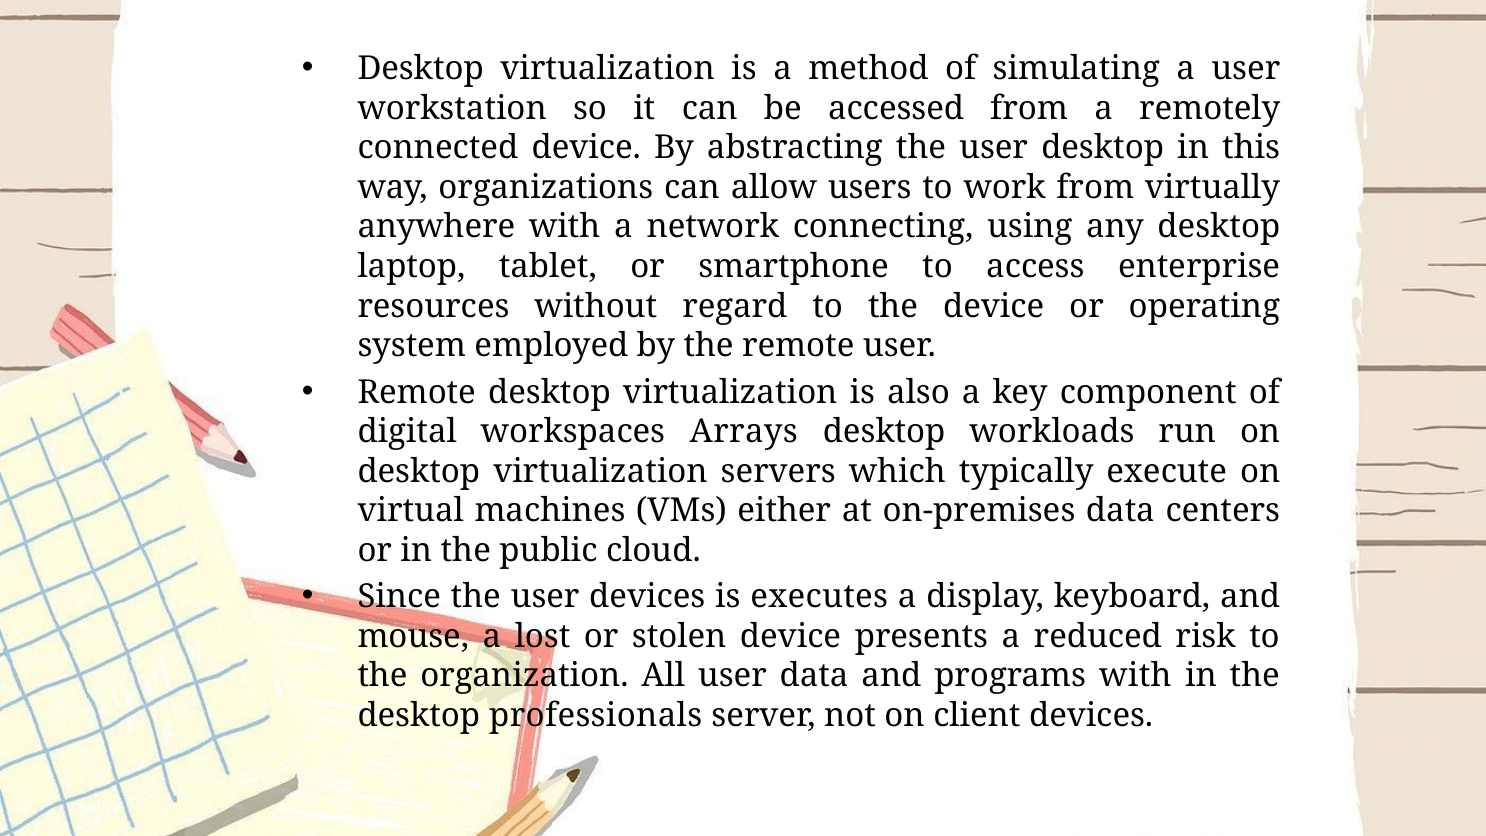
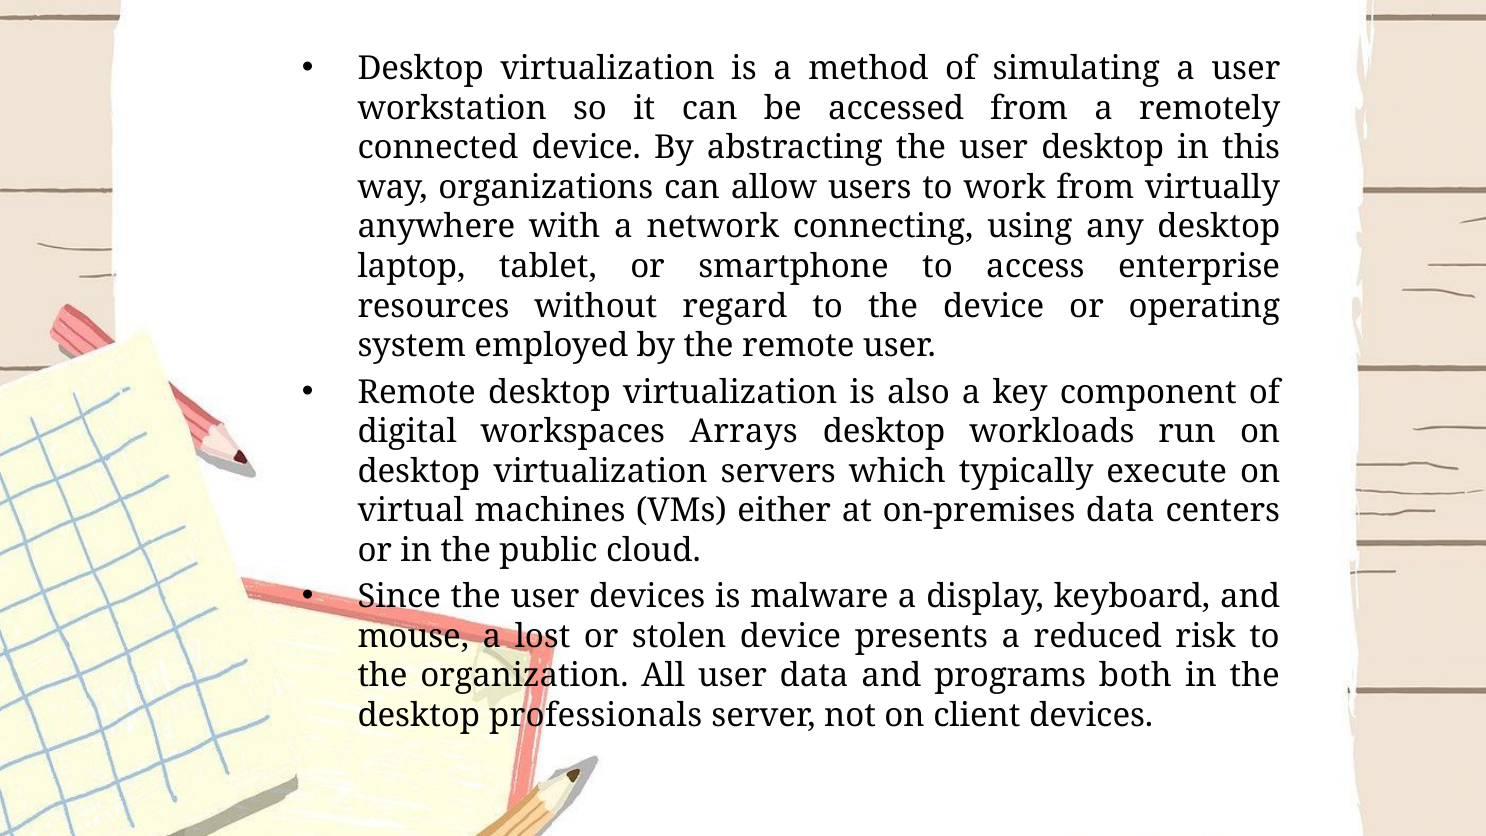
executes: executes -> malware
programs with: with -> both
